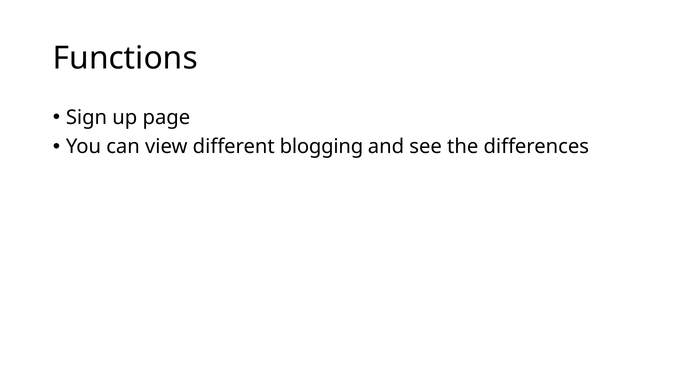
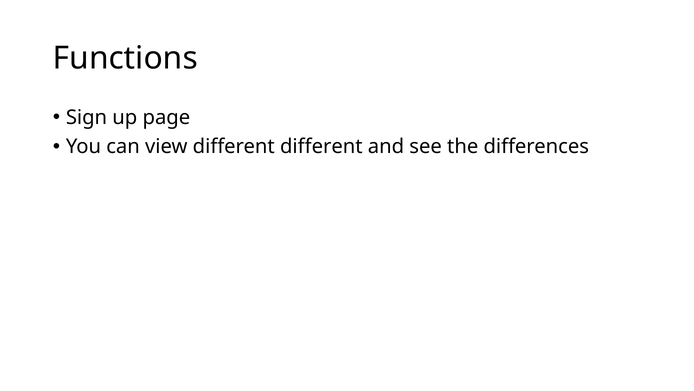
different blogging: blogging -> different
